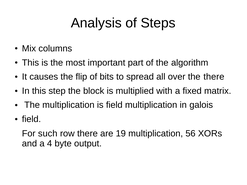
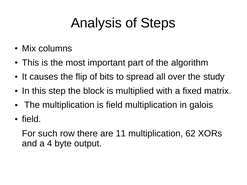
the there: there -> study
19: 19 -> 11
56: 56 -> 62
